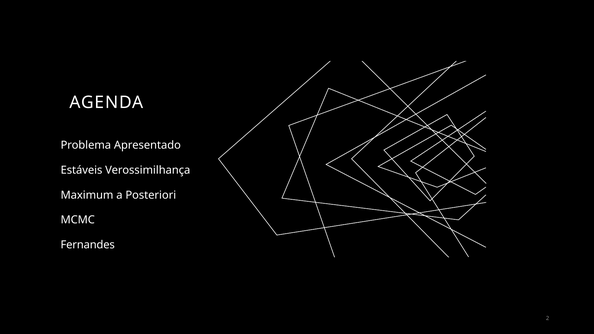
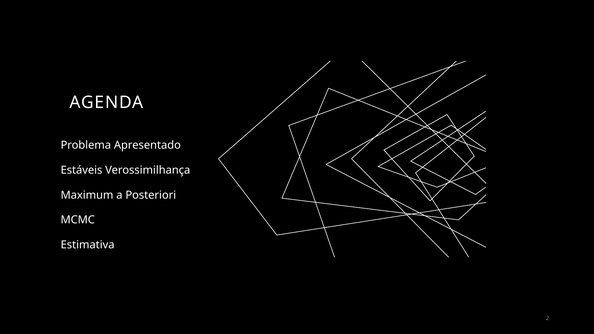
Fernandes: Fernandes -> Estimativa
